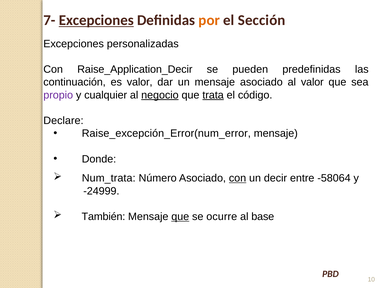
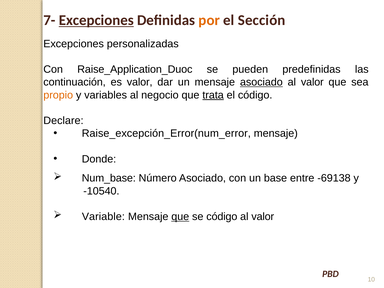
Raise_Application_Decir: Raise_Application_Decir -> Raise_Application_Duoc
asociado at (261, 82) underline: none -> present
propio colour: purple -> orange
cualquier: cualquier -> variables
negocio underline: present -> none
Num_trata: Num_trata -> Num_base
con at (238, 178) underline: present -> none
decir: decir -> base
-58064: -58064 -> -69138
-24999: -24999 -> -10540
También: También -> Variable
se ocurre: ocurre -> código
base at (263, 217): base -> valor
